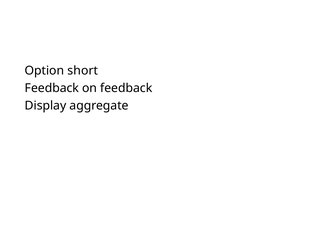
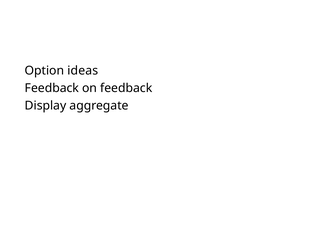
short: short -> ideas
